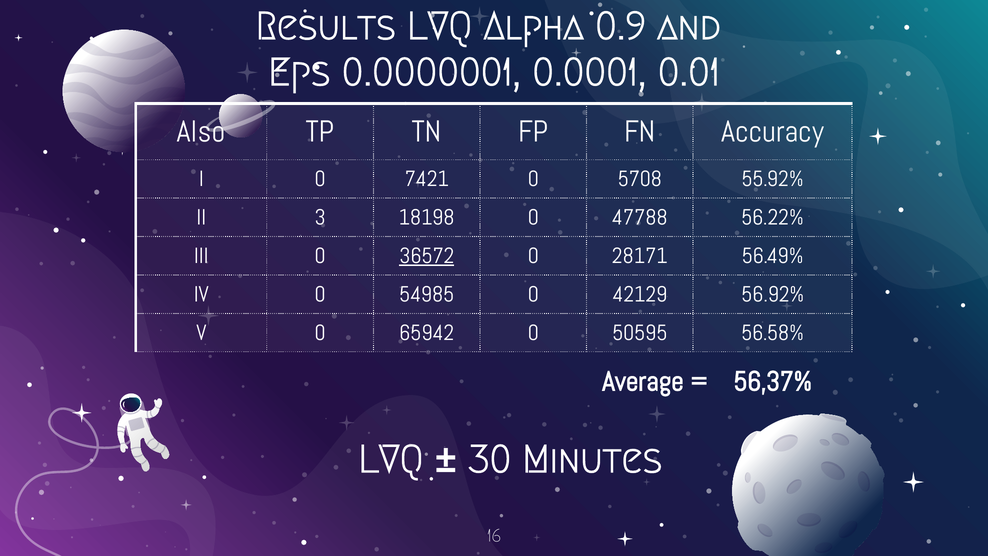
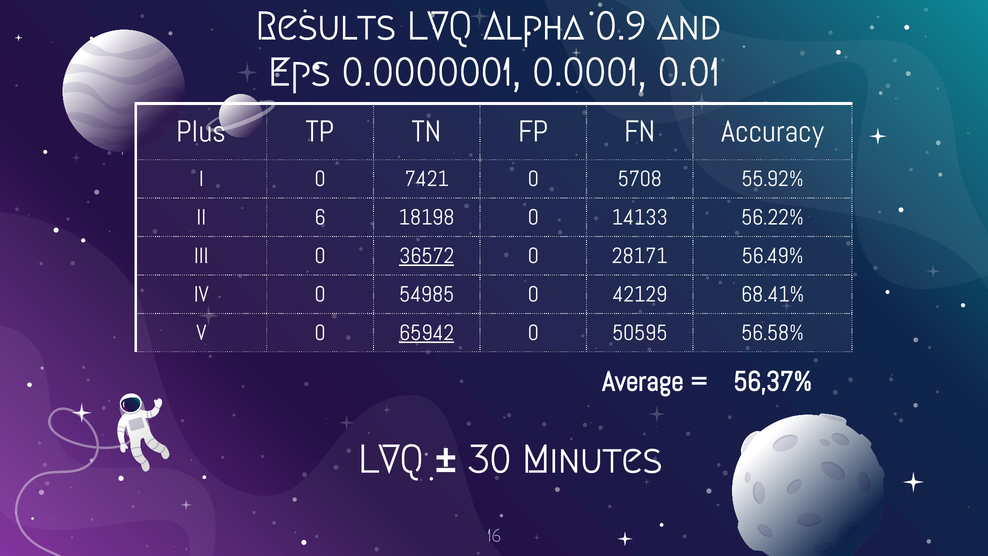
Also: Also -> Plus
3: 3 -> 6
47788: 47788 -> 14133
56.92%: 56.92% -> 68.41%
65942 underline: none -> present
